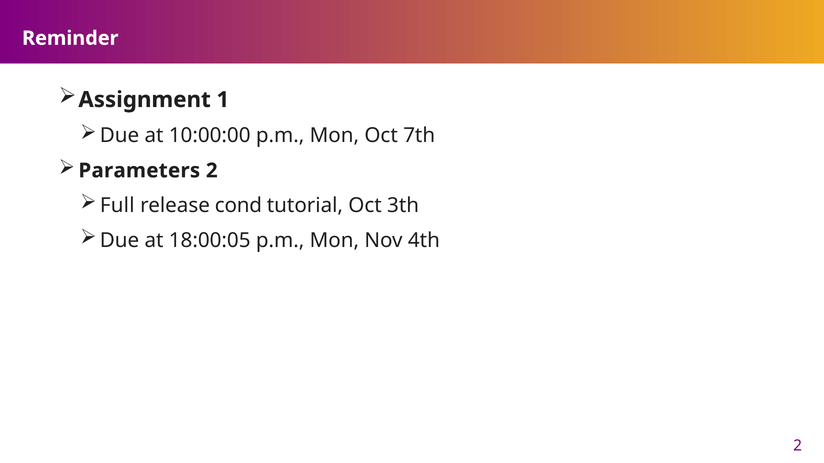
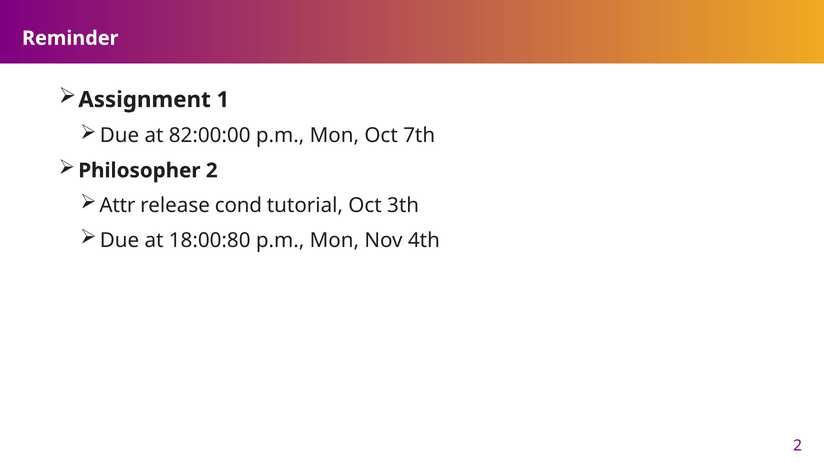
10:00:00: 10:00:00 -> 82:00:00
Parameters: Parameters -> Philosopher
Full: Full -> Attr
18:00:05: 18:00:05 -> 18:00:80
